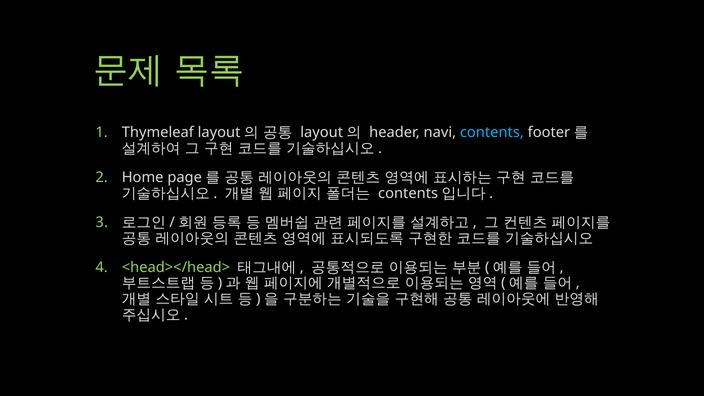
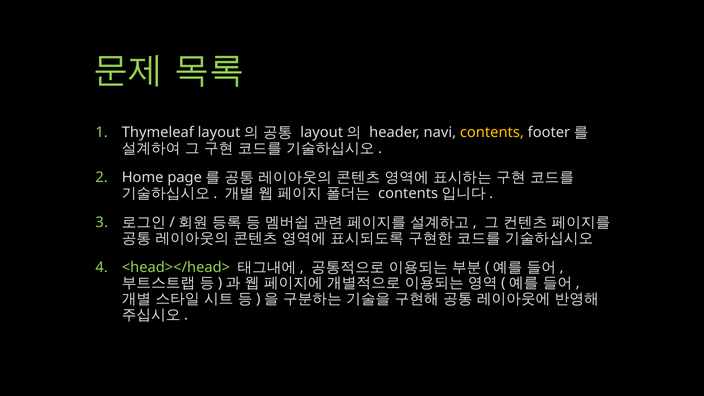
contents colour: light blue -> yellow
